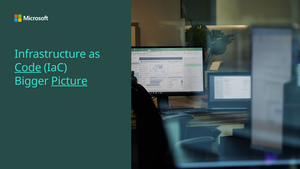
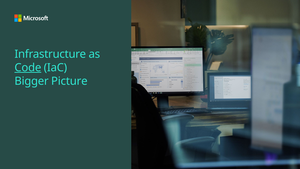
Picture underline: present -> none
